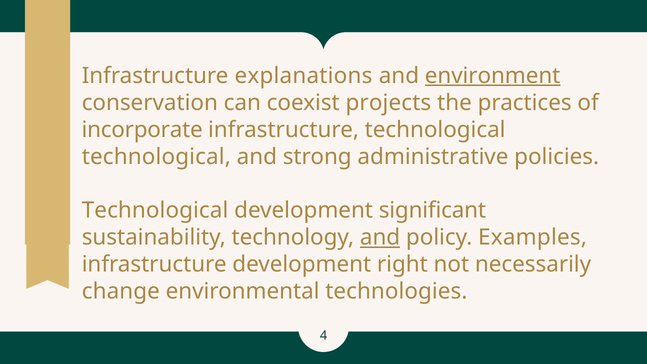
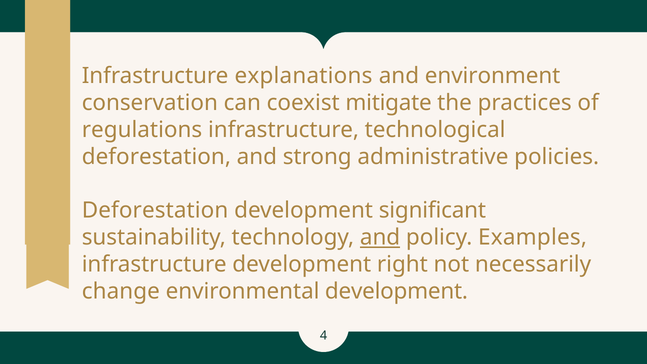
environment underline: present -> none
projects: projects -> mitigate
incorporate: incorporate -> regulations
technological at (156, 157): technological -> deforestation
Technological at (155, 210): Technological -> Deforestation
environmental technologies: technologies -> development
